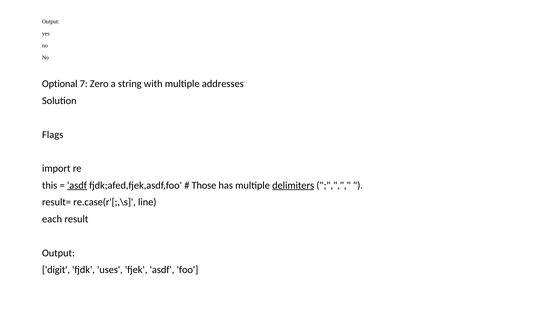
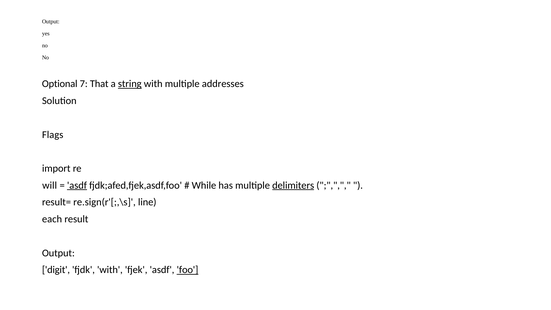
Zero: Zero -> That
string underline: none -> present
this: this -> will
Those: Those -> While
re.case(r'[;,\s: re.case(r'[;,\s -> re.sign(r'[;,\s
fjdk uses: uses -> with
foo underline: none -> present
